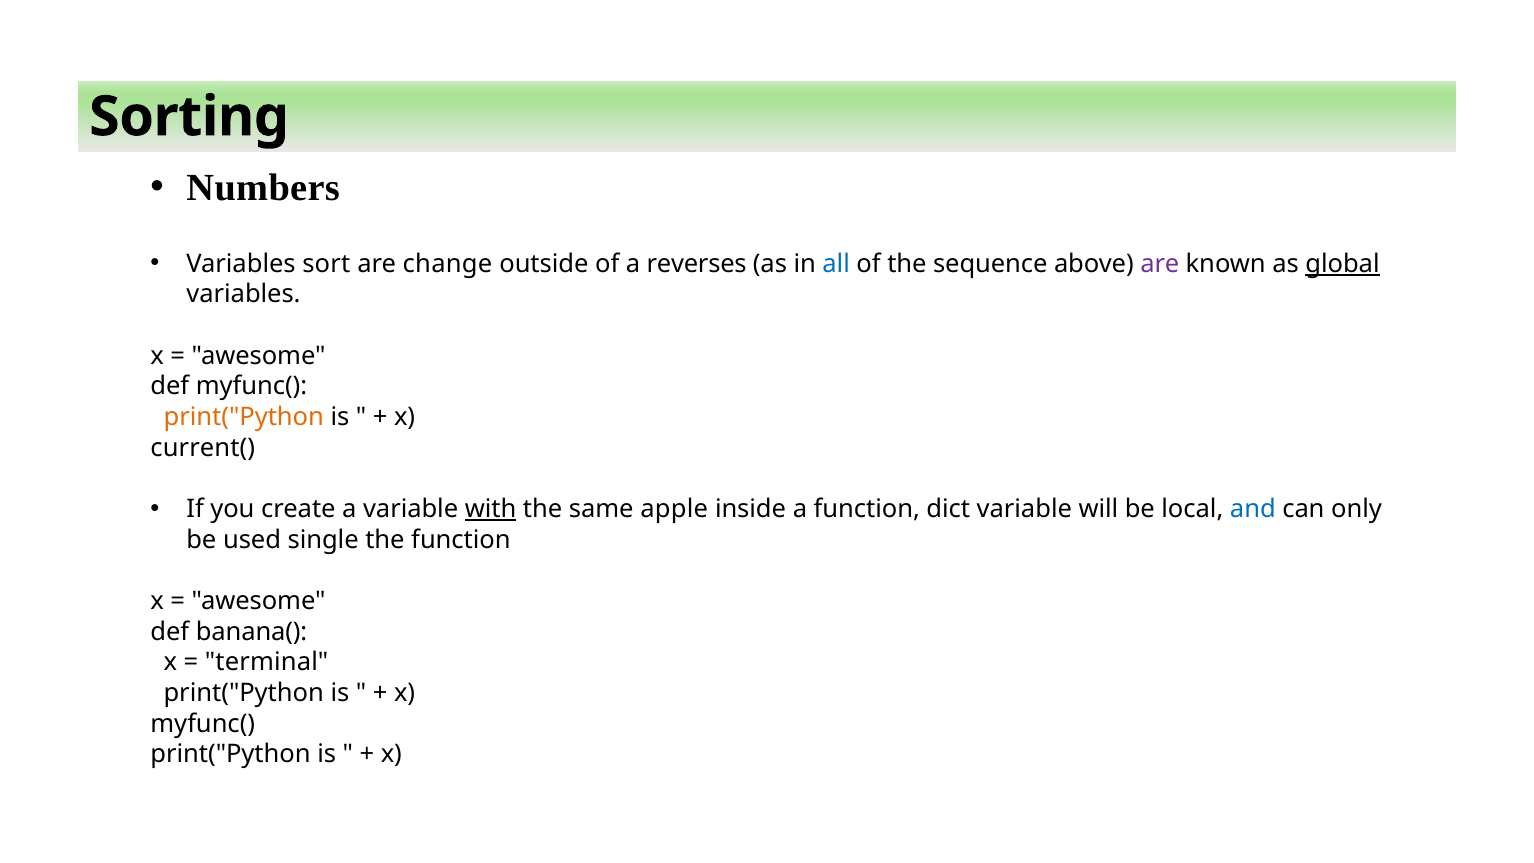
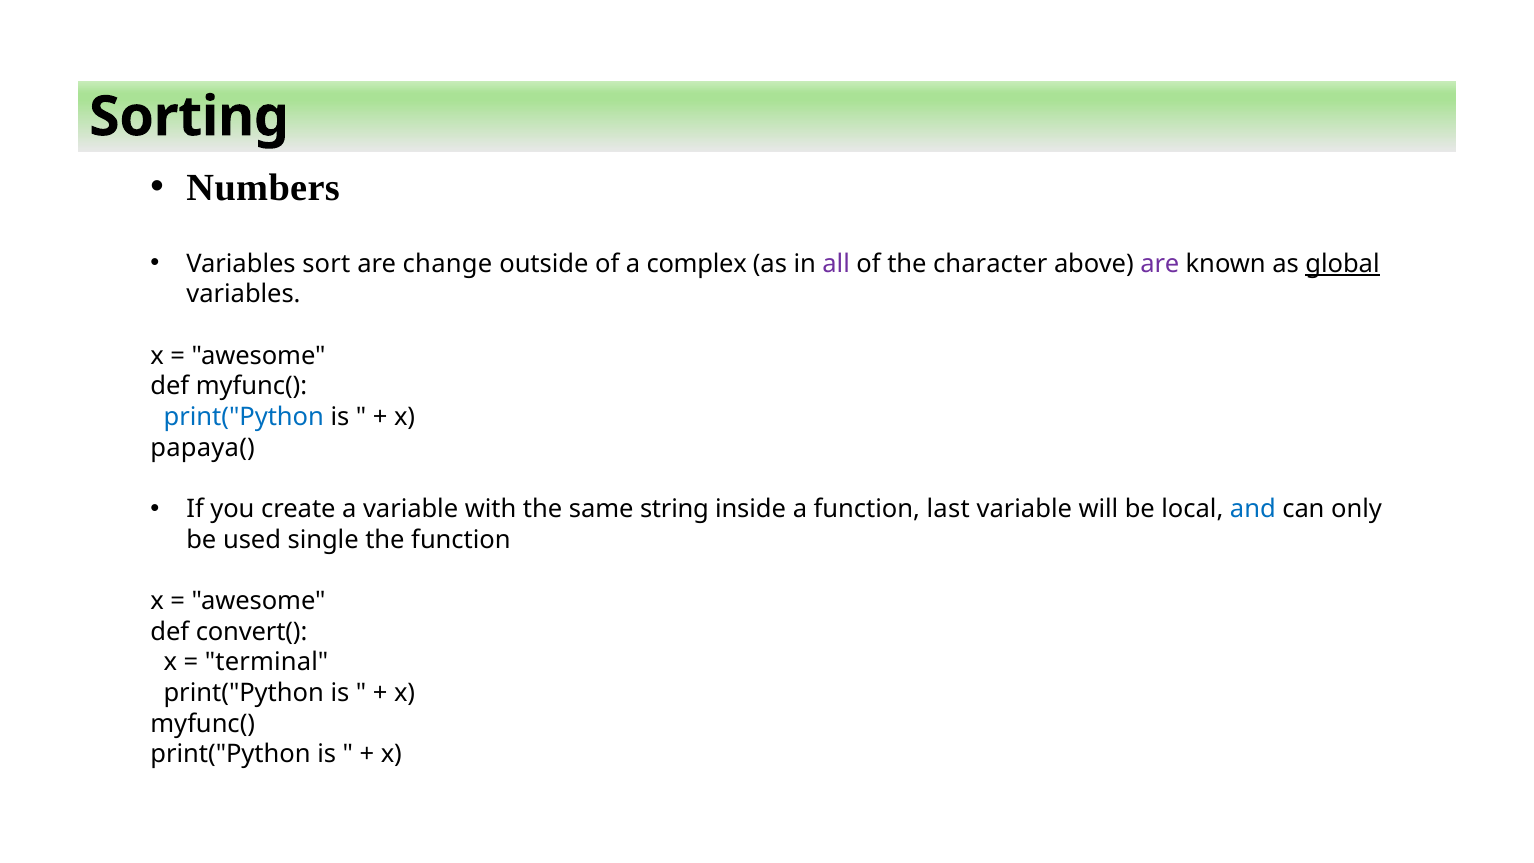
reverses: reverses -> complex
all colour: blue -> purple
sequence: sequence -> character
print("Python at (244, 417) colour: orange -> blue
current(: current( -> papaya(
with underline: present -> none
apple: apple -> string
dict: dict -> last
banana(: banana( -> convert(
